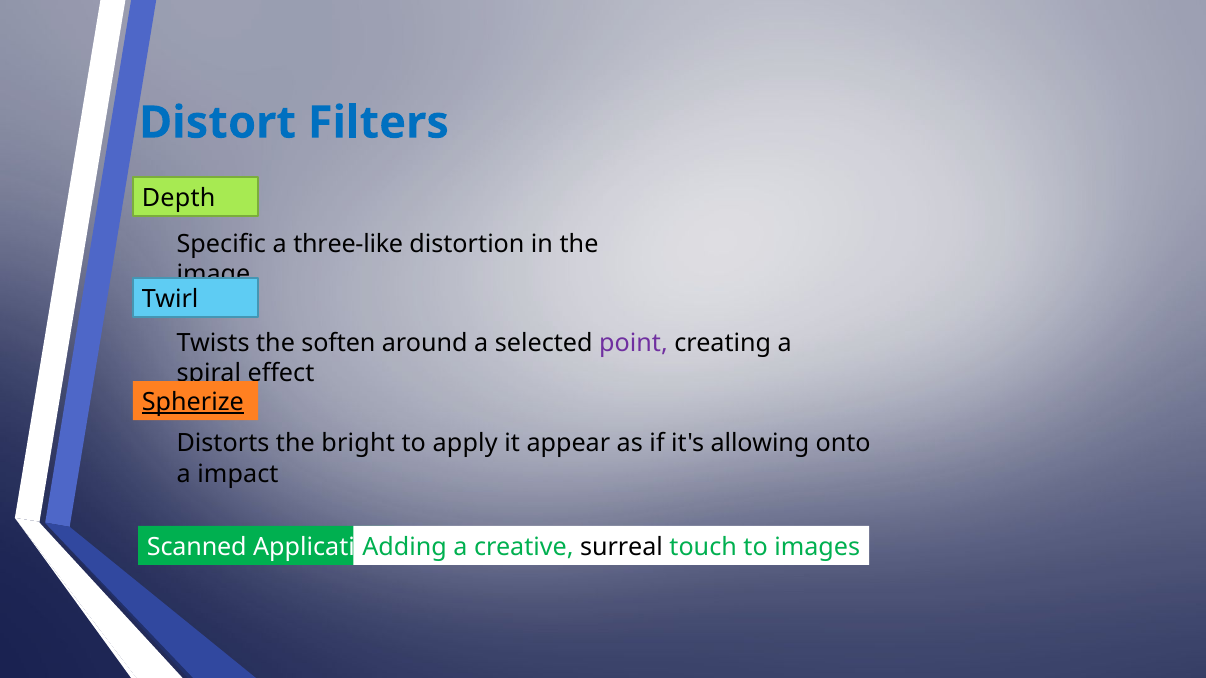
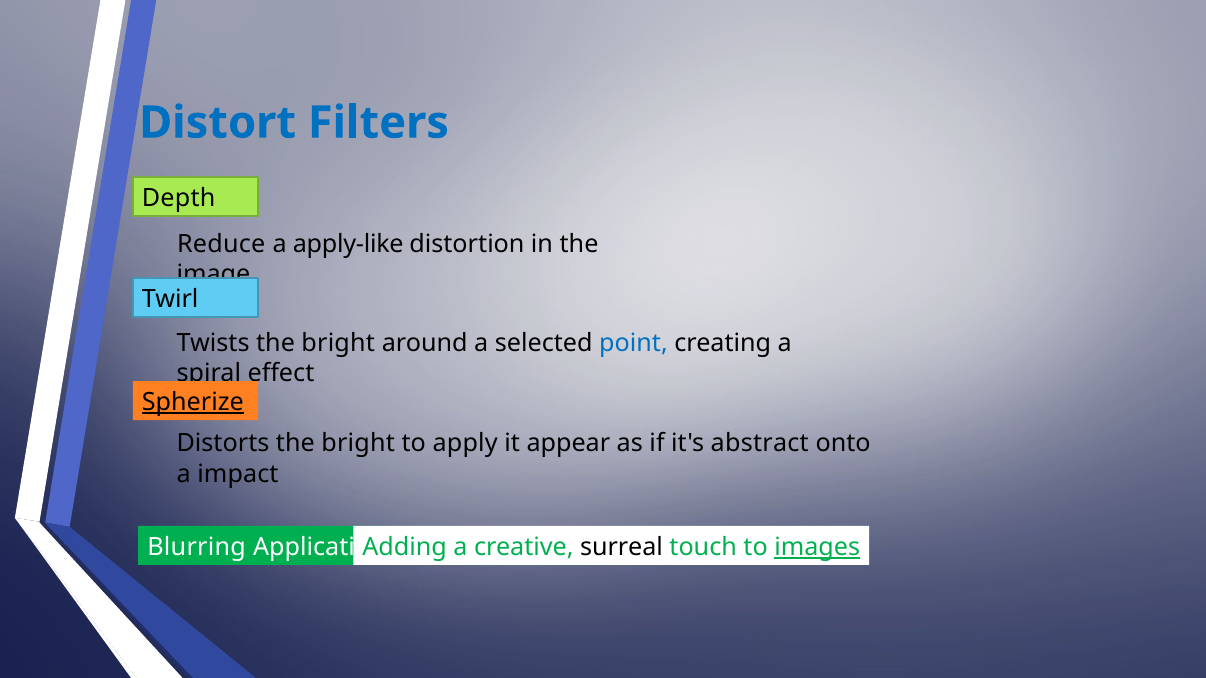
Specific: Specific -> Reduce
three-like: three-like -> apply-like
Twists the soften: soften -> bright
point colour: purple -> blue
allowing: allowing -> abstract
Scanned: Scanned -> Blurring
images underline: none -> present
